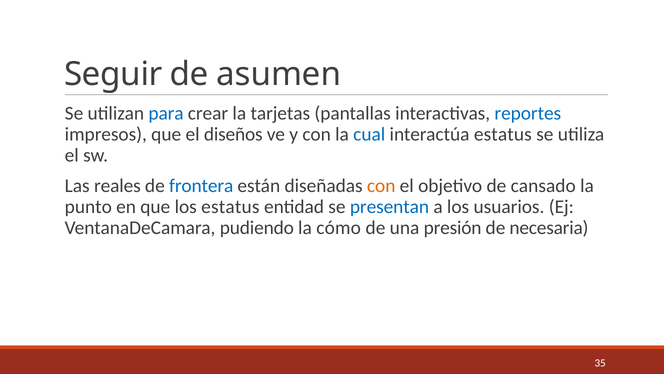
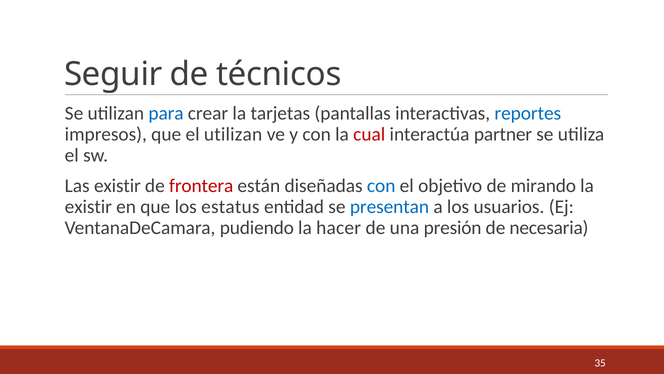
asumen: asumen -> técnicos
el diseños: diseños -> utilizan
cual colour: blue -> red
interactúa estatus: estatus -> partner
Las reales: reales -> existir
frontera colour: blue -> red
con at (381, 186) colour: orange -> blue
cansado: cansado -> mirando
punto at (88, 207): punto -> existir
cómo: cómo -> hacer
